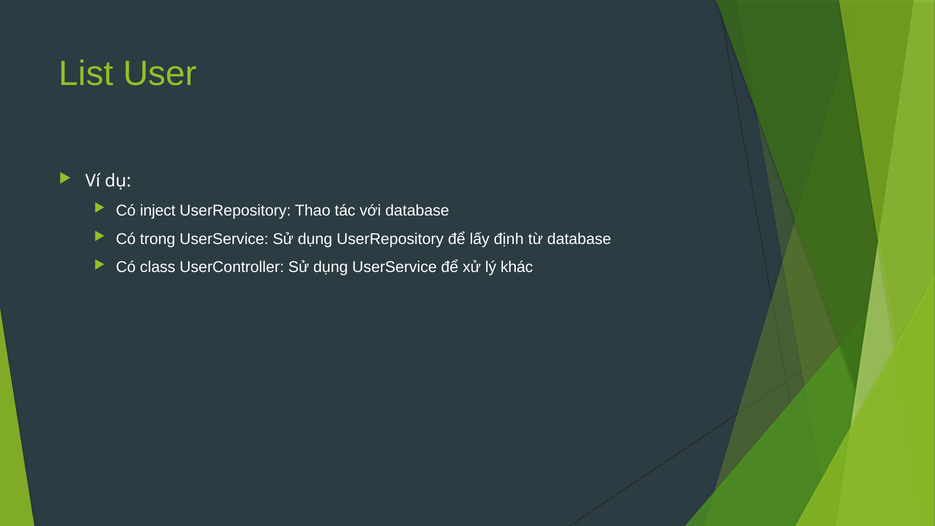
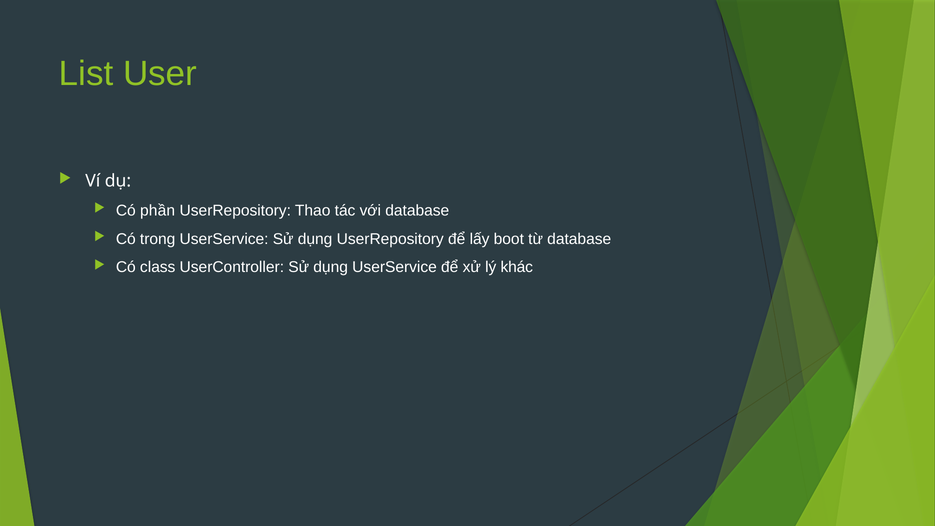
inject: inject -> phần
định: định -> boot
